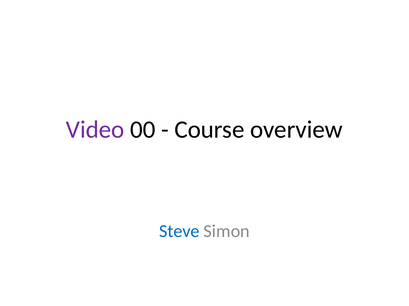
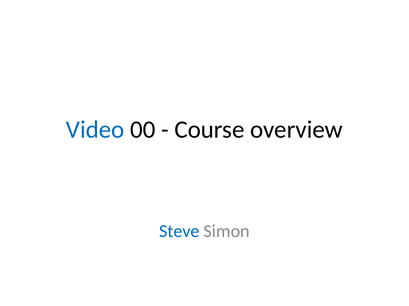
Video colour: purple -> blue
